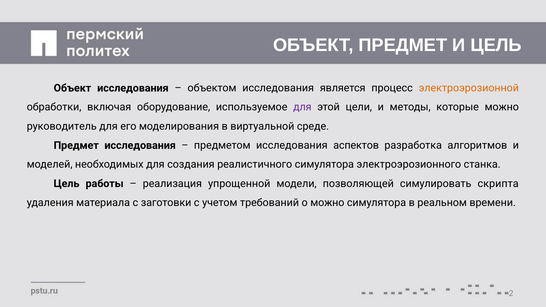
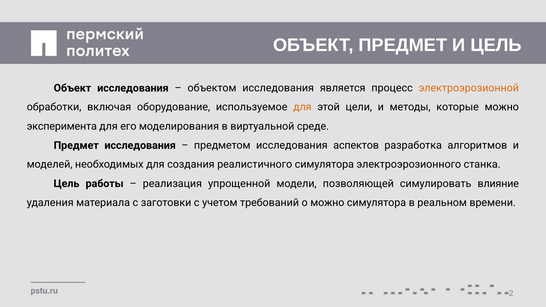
для at (302, 107) colour: purple -> orange
руководитель: руководитель -> эксперимента
скрипта: скрипта -> влияние
